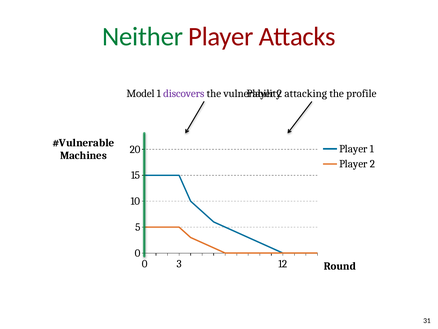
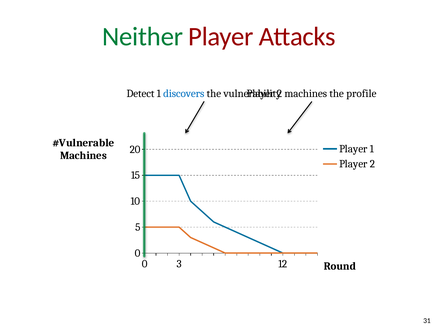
Model: Model -> Detect
discovers colour: purple -> blue
attacking at (306, 94): attacking -> machines
